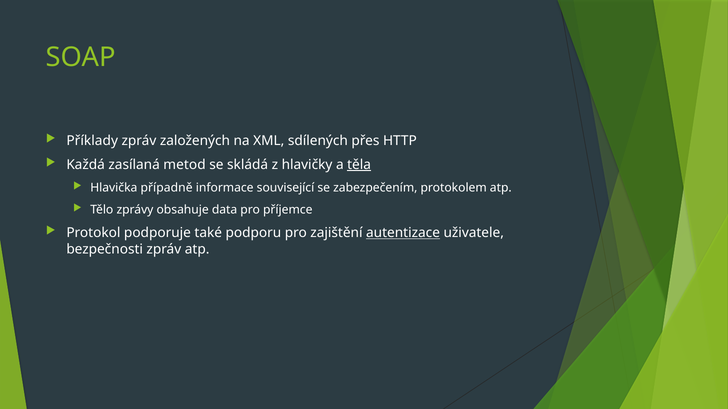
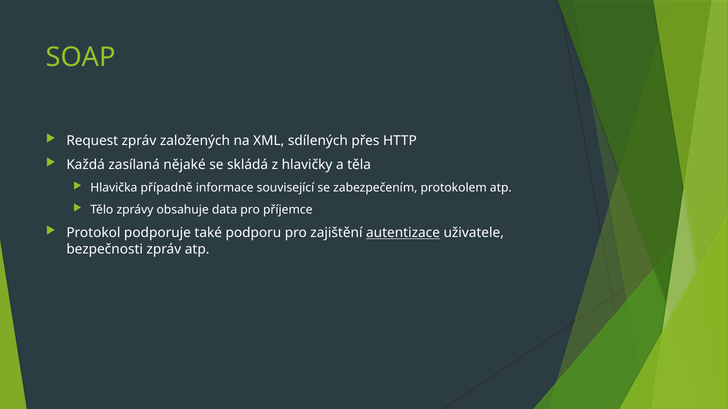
Příklady: Příklady -> Request
metod: metod -> nějaké
těla underline: present -> none
